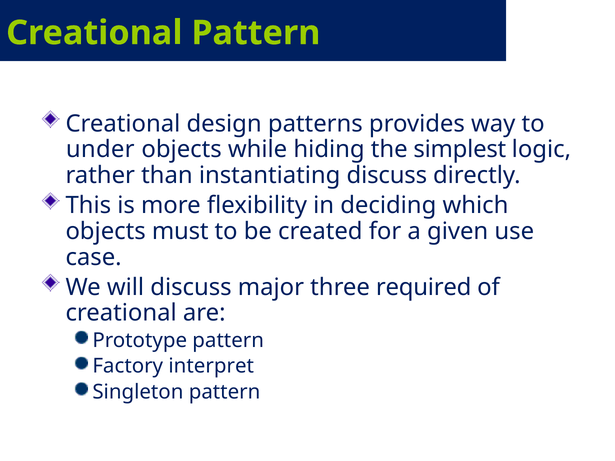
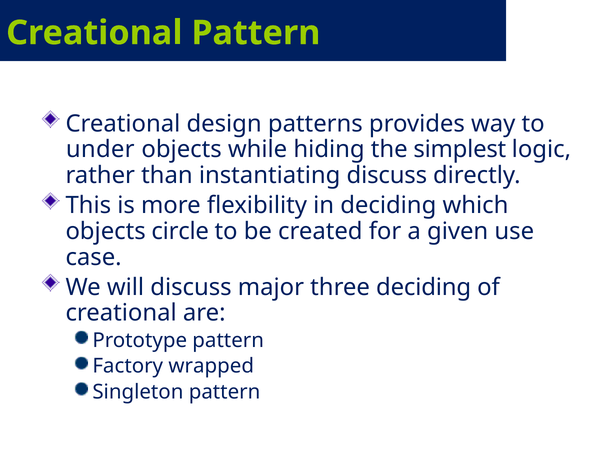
must: must -> circle
three required: required -> deciding
interpret: interpret -> wrapped
